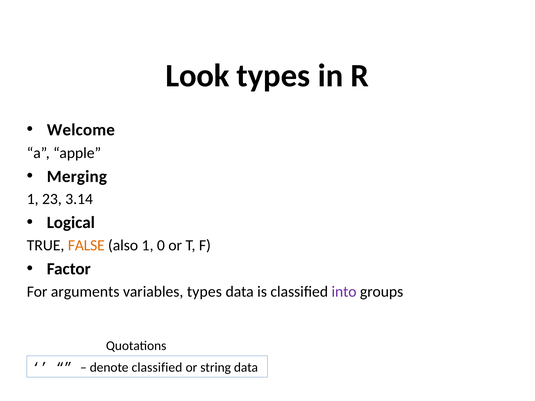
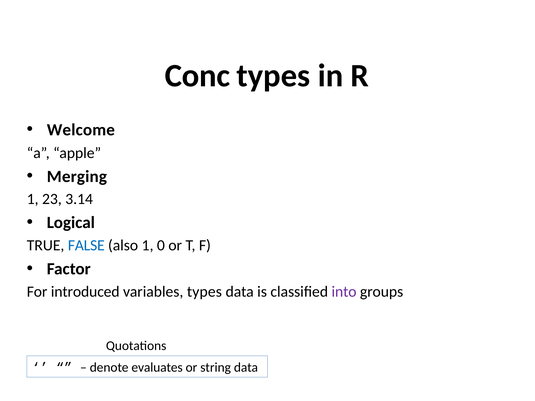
Look: Look -> Conc
FALSE colour: orange -> blue
arguments: arguments -> introduced
denote classified: classified -> evaluates
